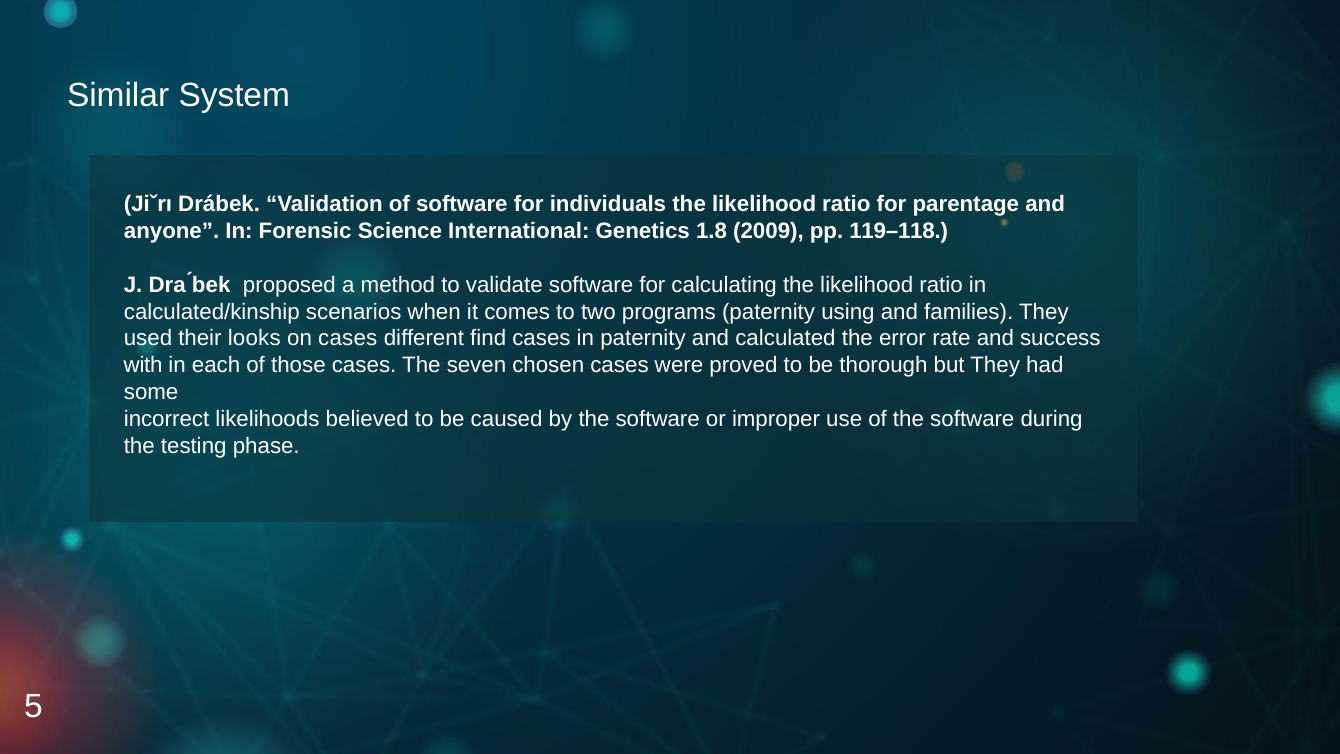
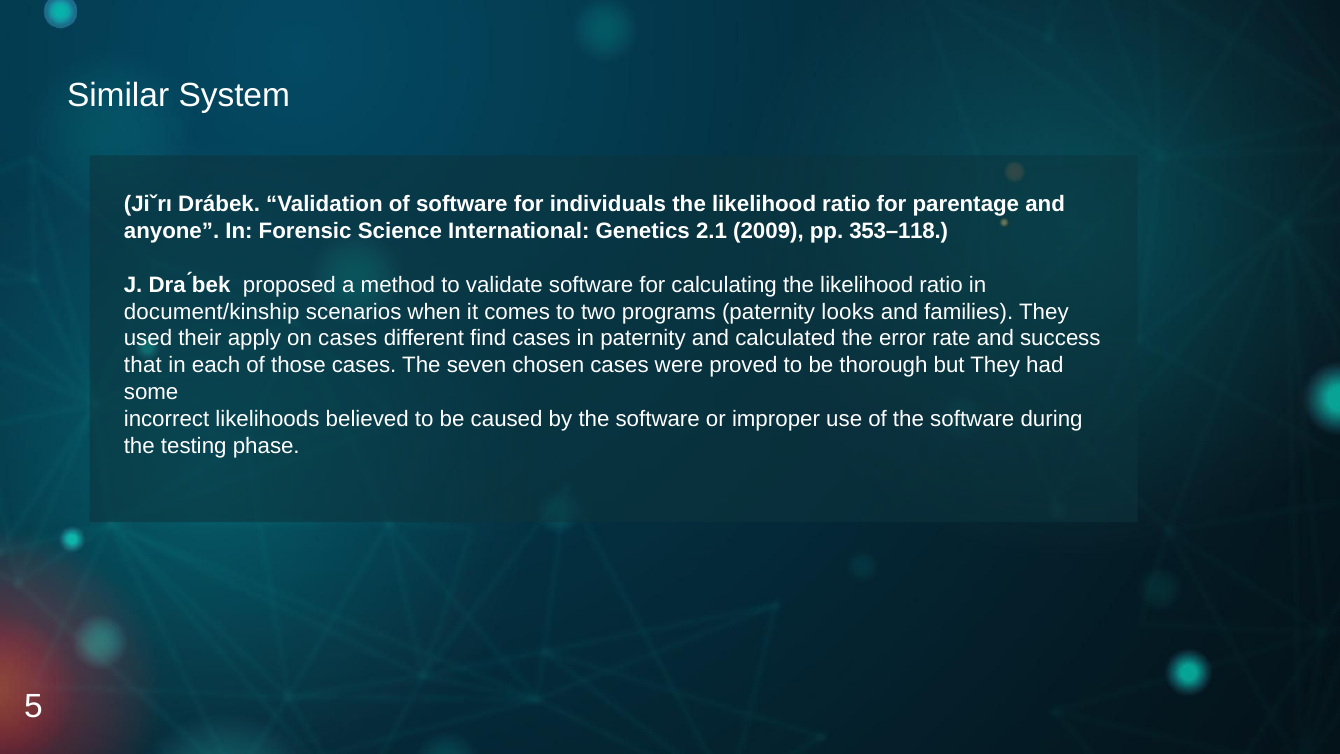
1.8: 1.8 -> 2.1
119–118: 119–118 -> 353–118
calculated/kinship: calculated/kinship -> document/kinship
using: using -> looks
looks: looks -> apply
with: with -> that
